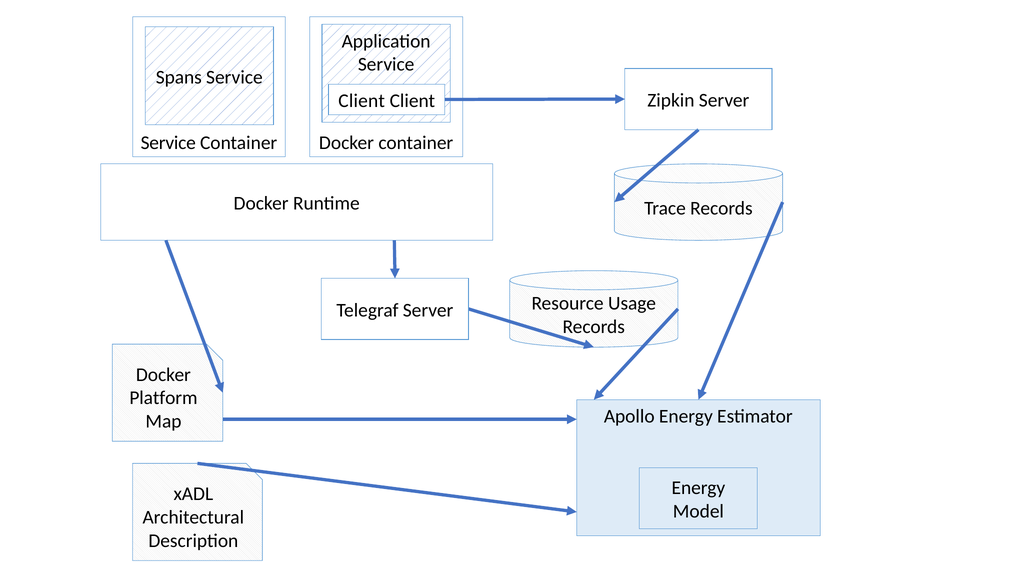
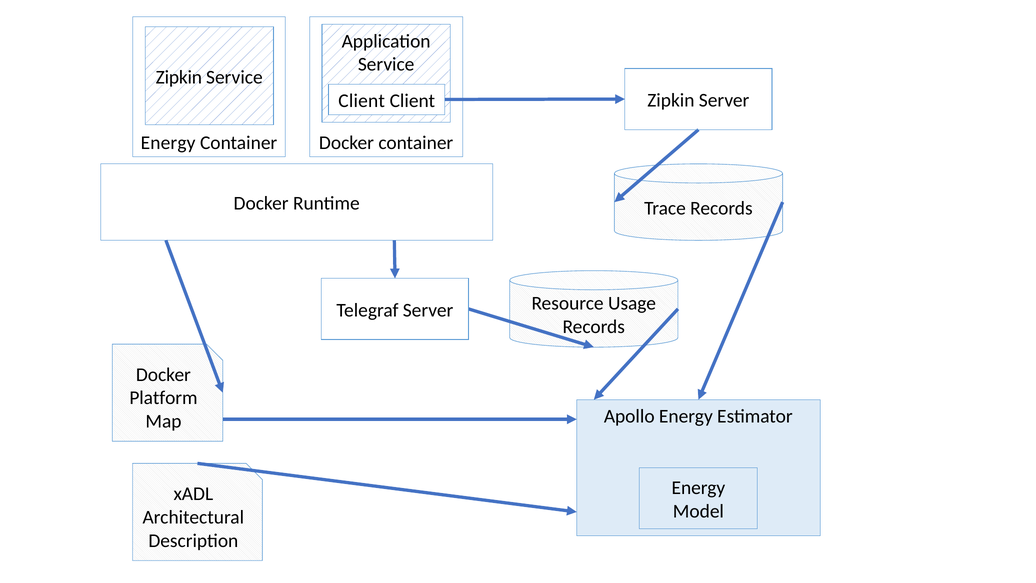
Spans at (179, 77): Spans -> Zipkin
Service at (168, 143): Service -> Energy
